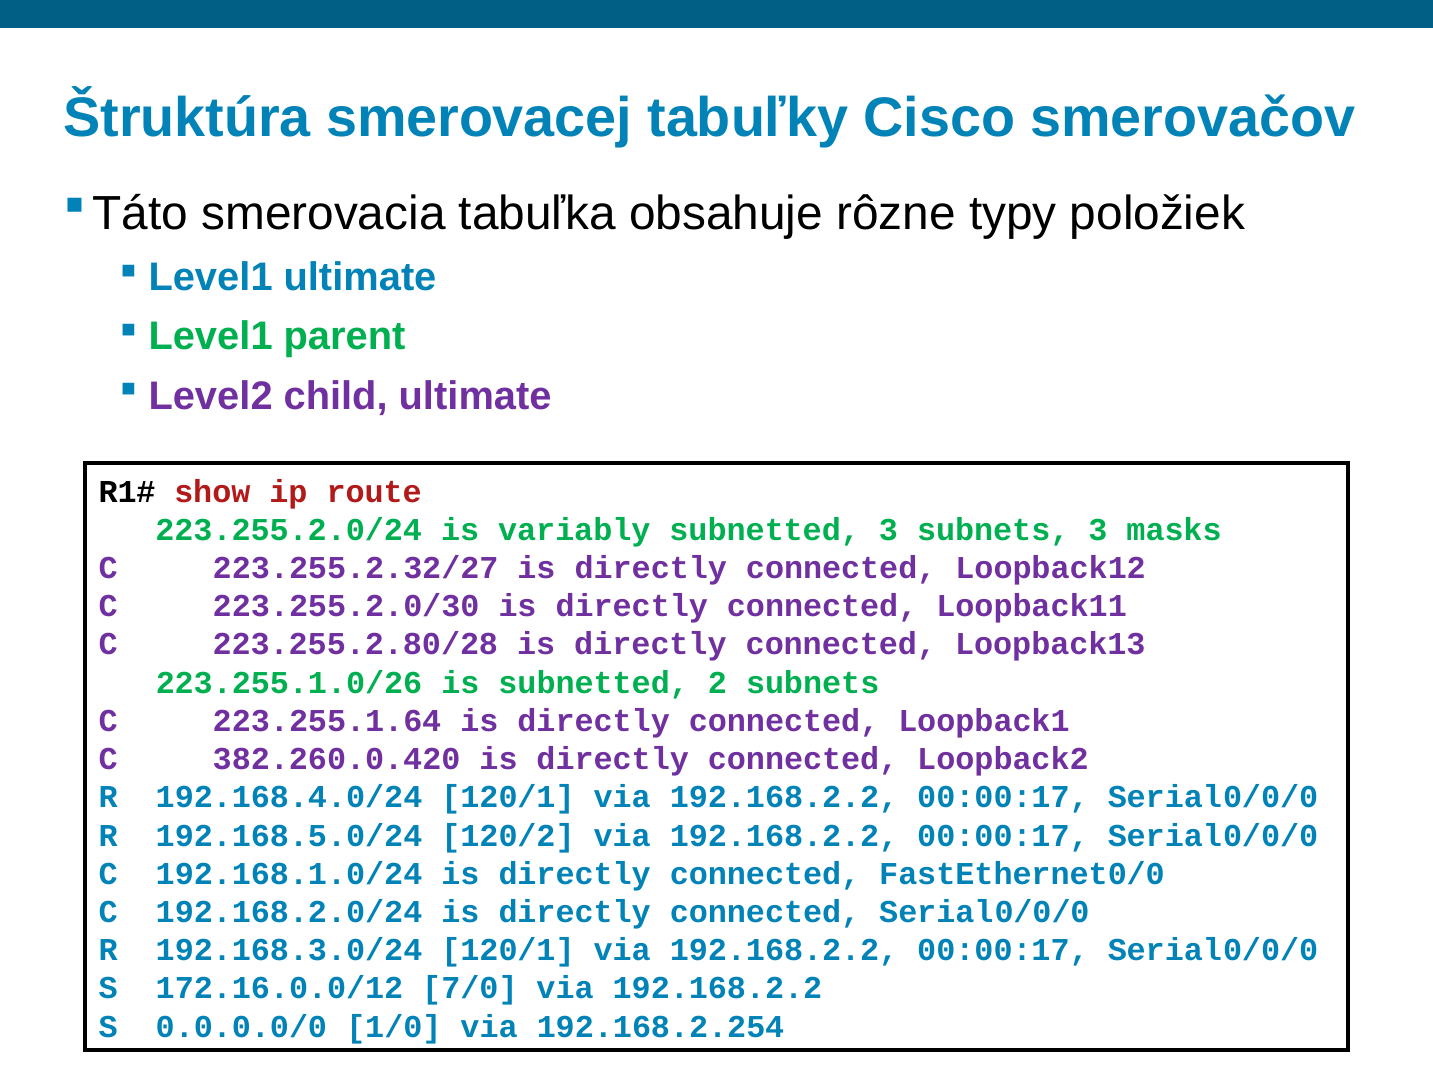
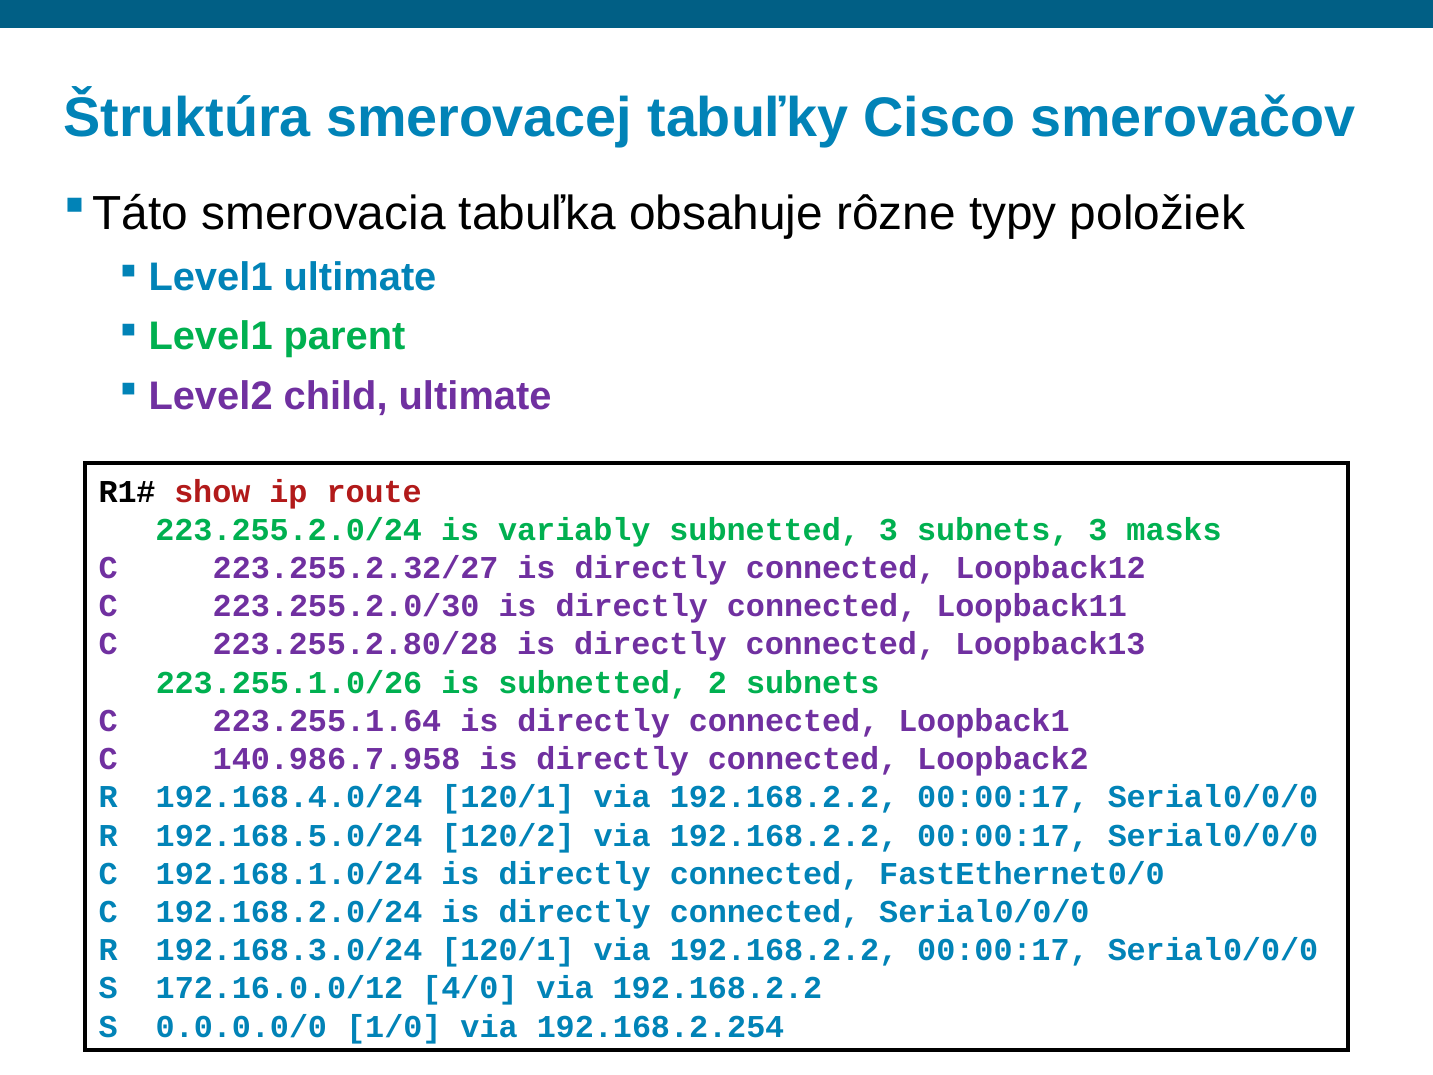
382.260.0.420: 382.260.0.420 -> 140.986.7.958
7/0: 7/0 -> 4/0
